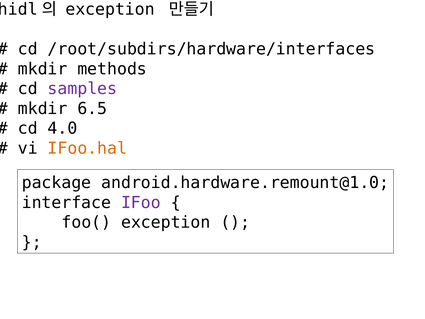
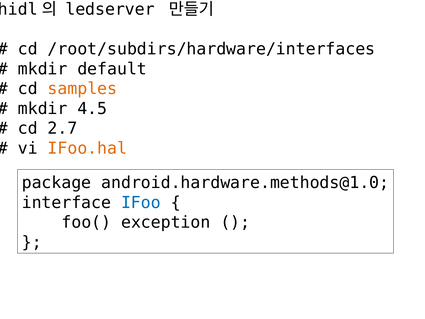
exception at (110, 9): exception -> ledserver
methods: methods -> default
samples colour: purple -> orange
6.5: 6.5 -> 4.5
4.0: 4.0 -> 2.7
android.hardware.remount@1.0: android.hardware.remount@1.0 -> android.hardware.methods@1.0
IFoo colour: purple -> blue
